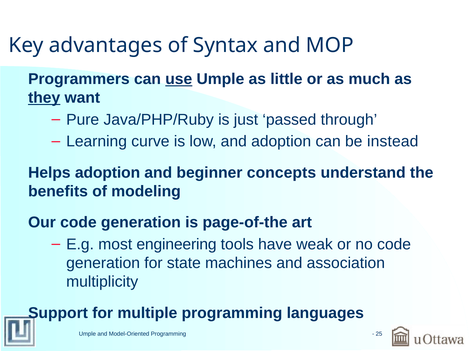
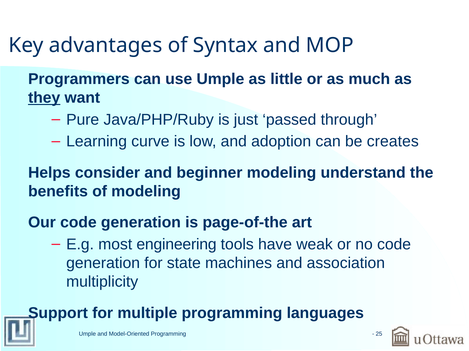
use underline: present -> none
instead: instead -> creates
Helps adoption: adoption -> consider
beginner concepts: concepts -> modeling
